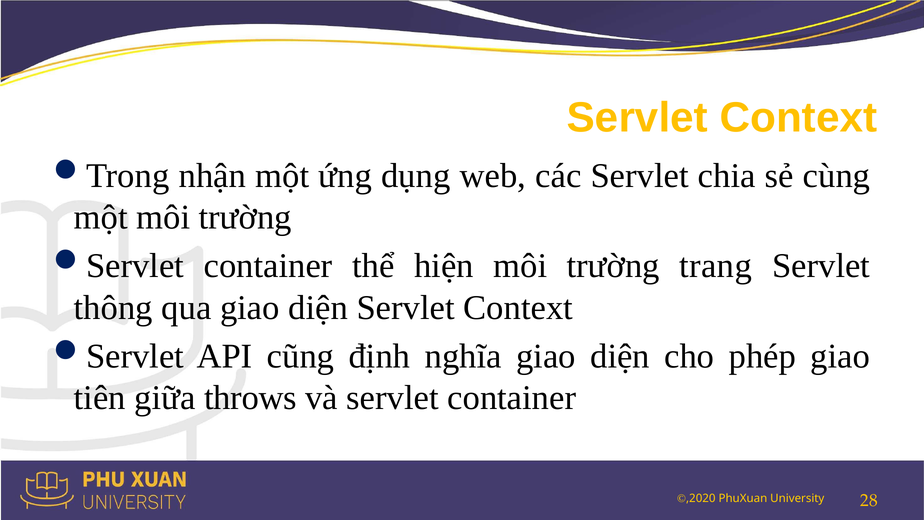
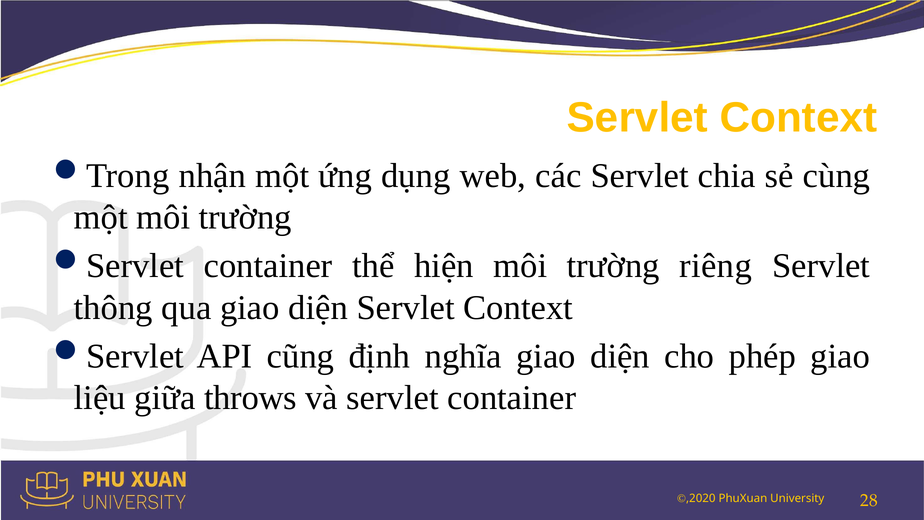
trang: trang -> riêng
tiên: tiên -> liệu
